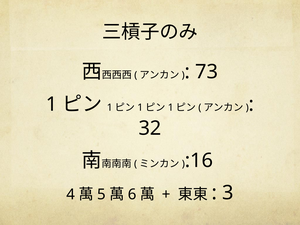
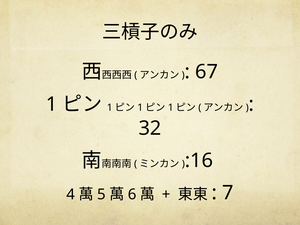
73: 73 -> 67
3: 3 -> 7
